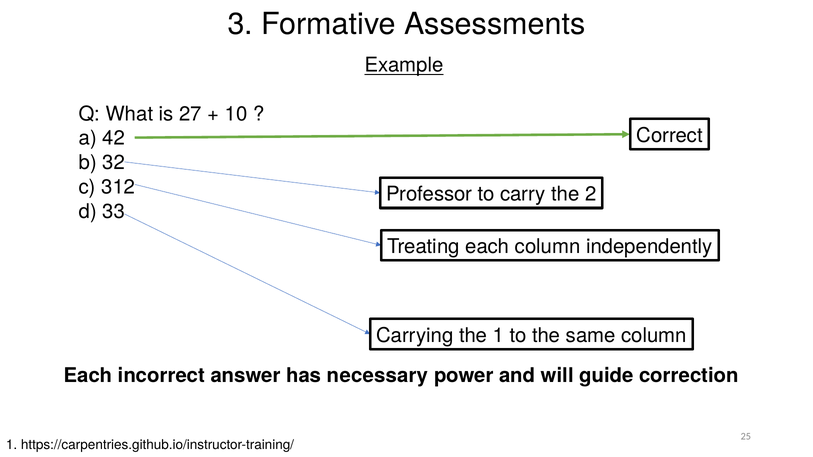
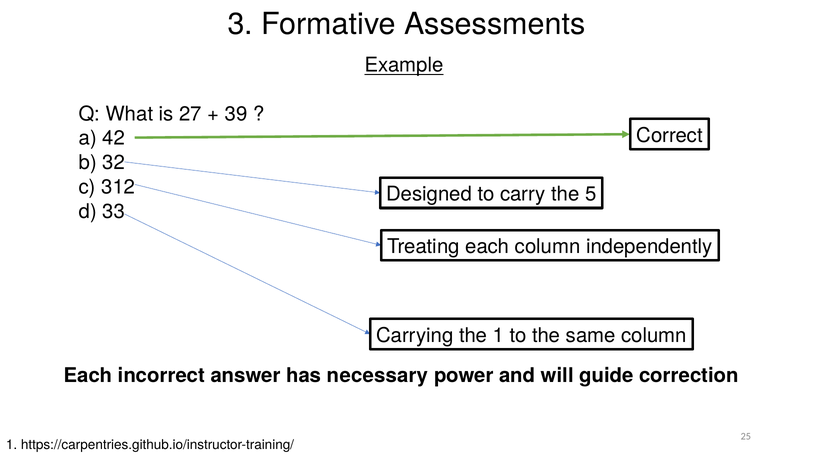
10: 10 -> 39
Professor: Professor -> Designed
2: 2 -> 5
